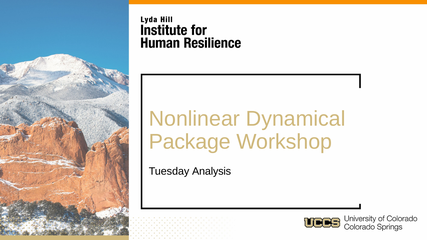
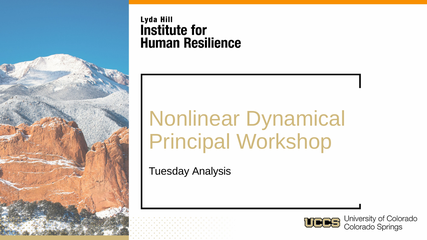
Package: Package -> Principal
